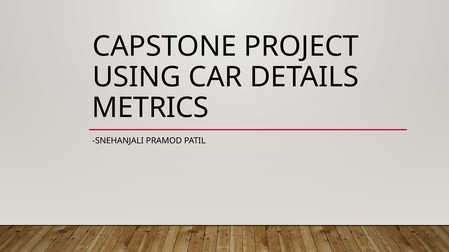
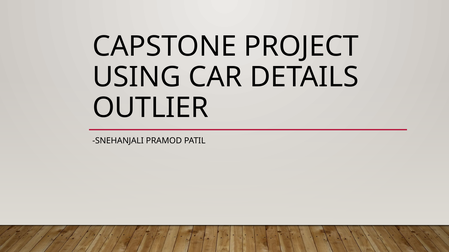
METRICS: METRICS -> OUTLIER
